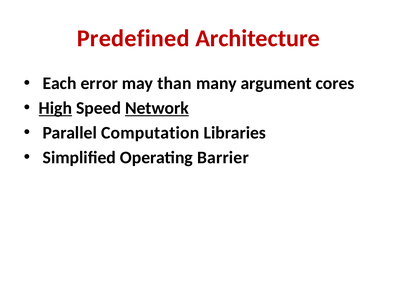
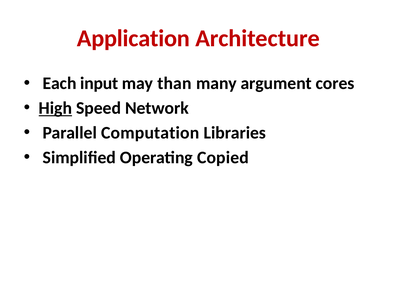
Predefined: Predefined -> Application
error: error -> input
Network underline: present -> none
Barrier: Barrier -> Copied
